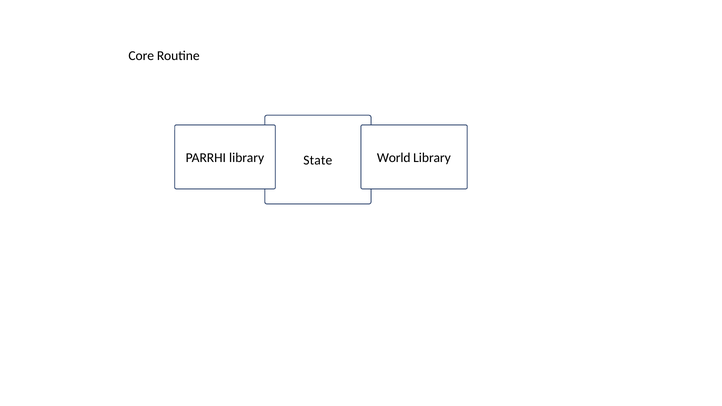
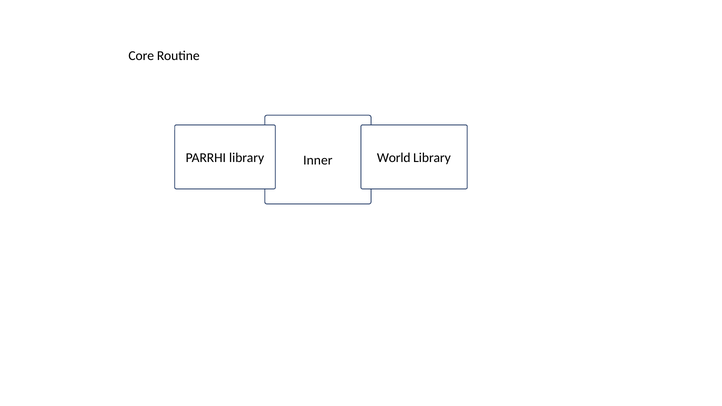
State: State -> Inner
